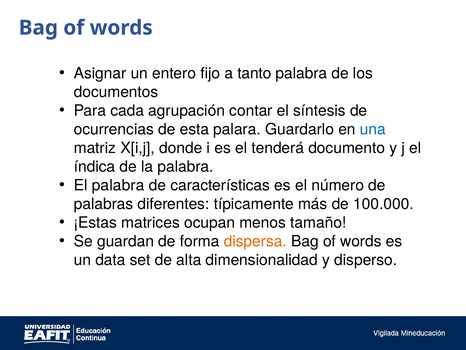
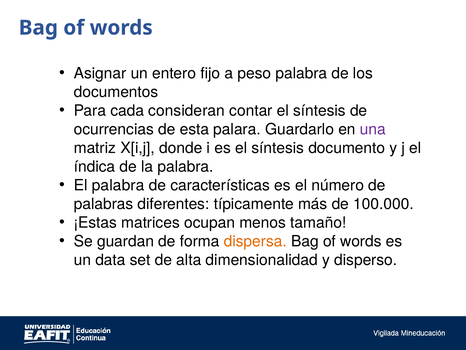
tanto: tanto -> peso
agrupación: agrupación -> consideran
una colour: blue -> purple
es el tenderá: tenderá -> síntesis
